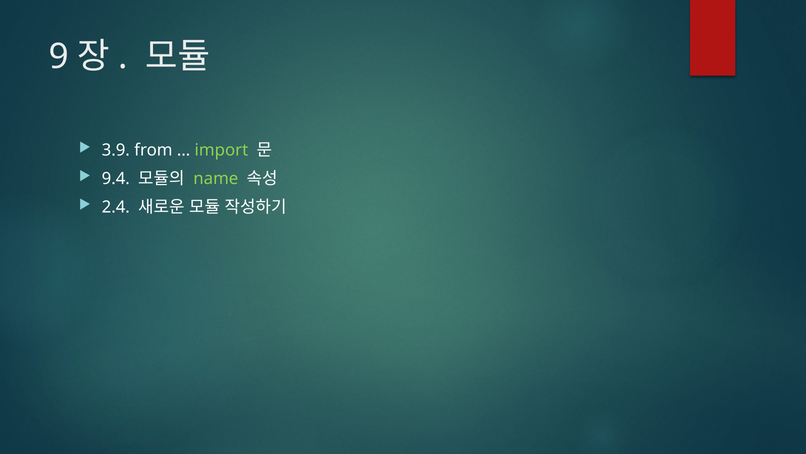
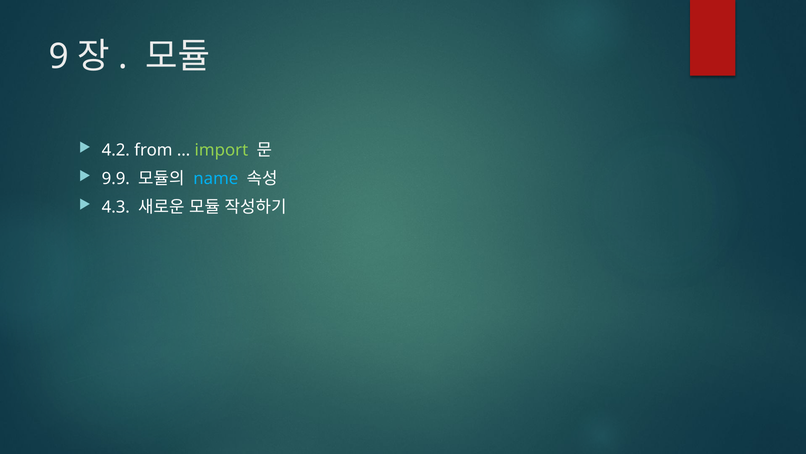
3.9: 3.9 -> 4.2
9.4: 9.4 -> 9.9
name colour: light green -> light blue
2.4: 2.4 -> 4.3
